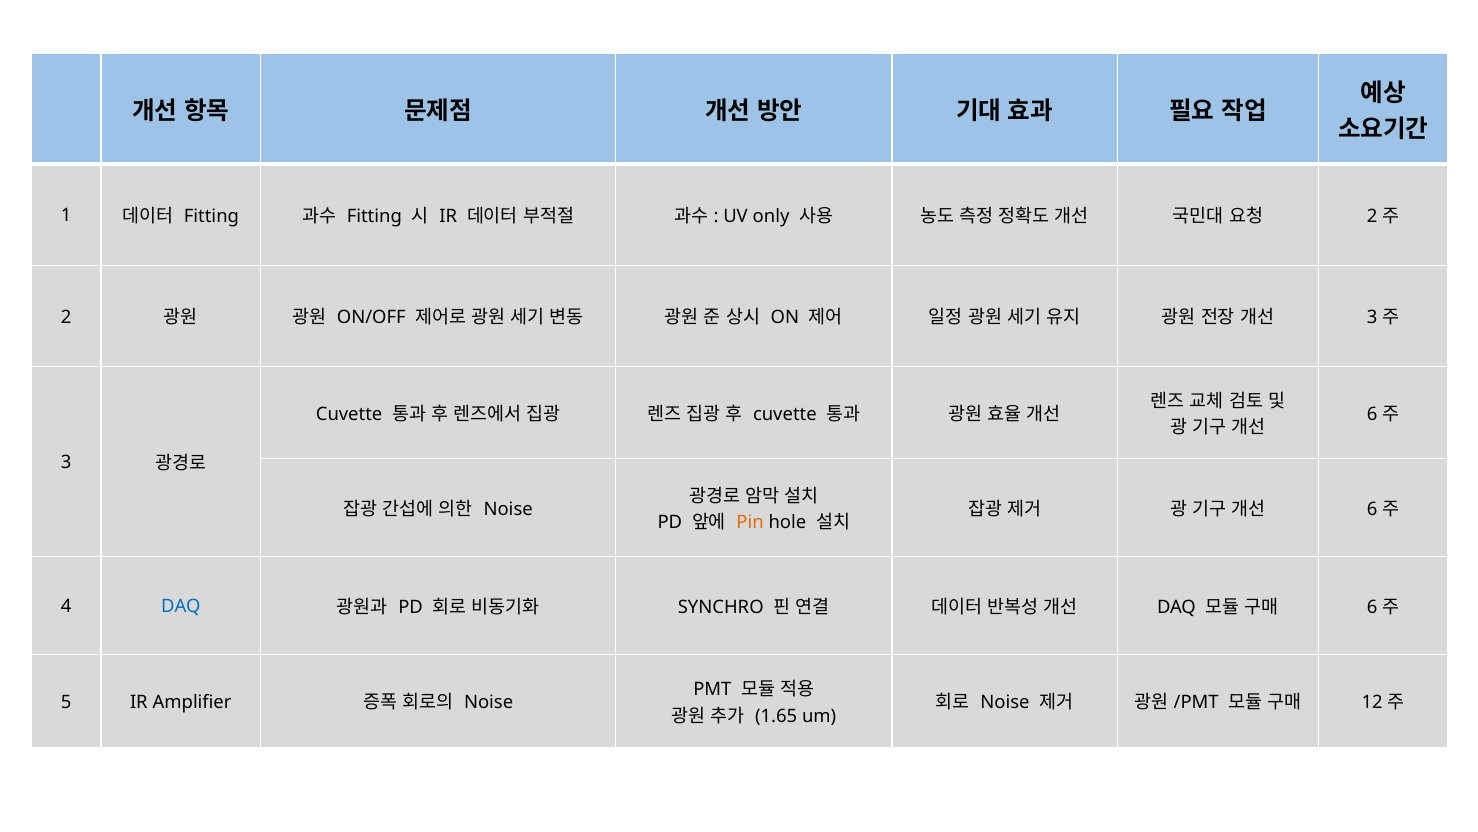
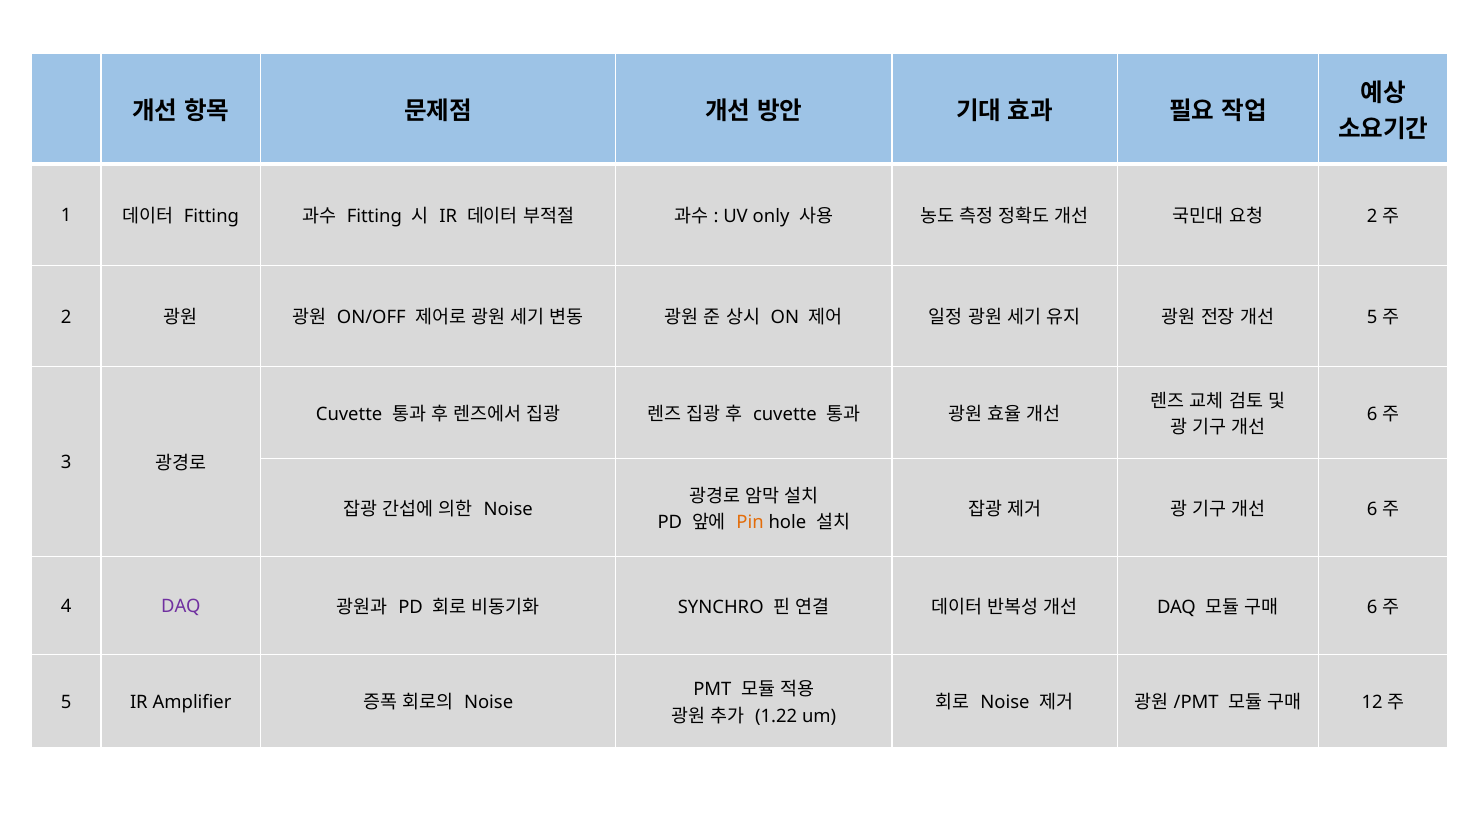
3 at (1372, 318): 3 -> 5
DAQ at (181, 606) colour: blue -> purple
1.65: 1.65 -> 1.22
